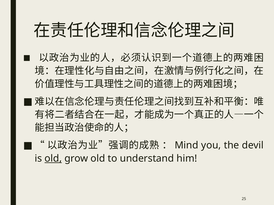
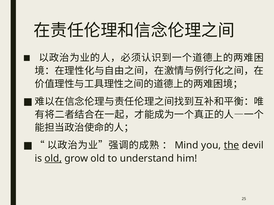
the underline: none -> present
